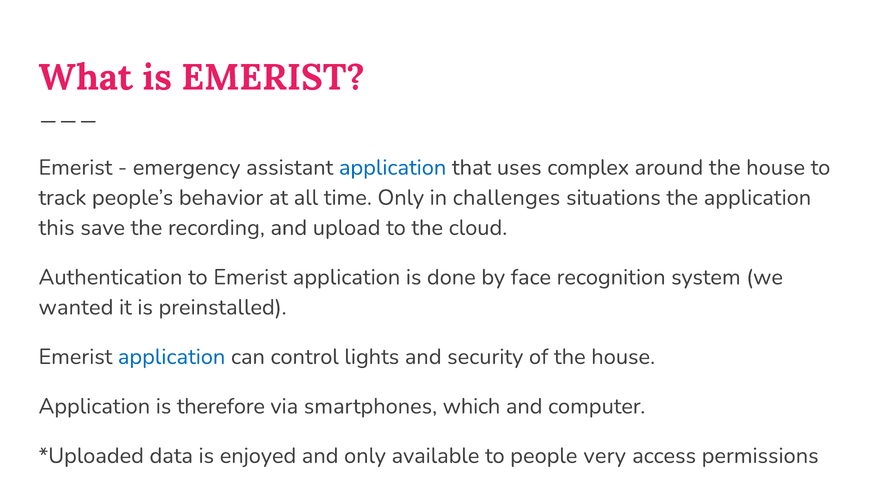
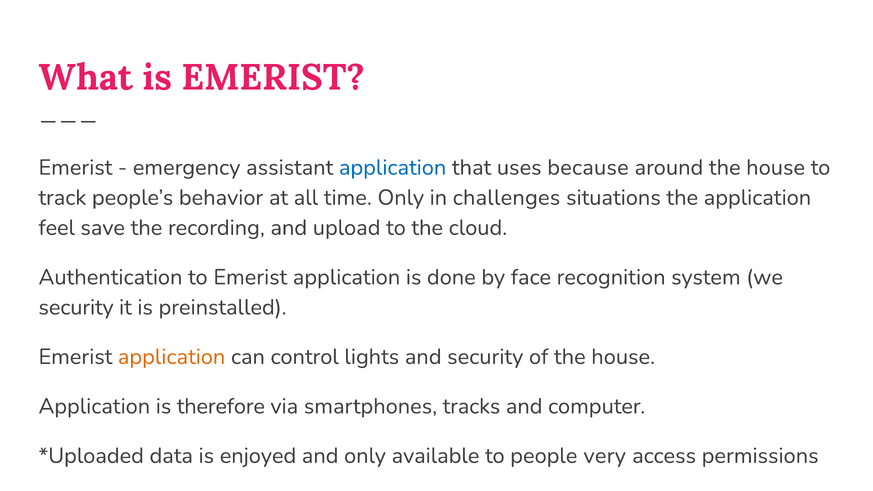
complex: complex -> because
this: this -> feel
wanted at (76, 307): wanted -> security
application at (172, 357) colour: blue -> orange
which: which -> tracks
